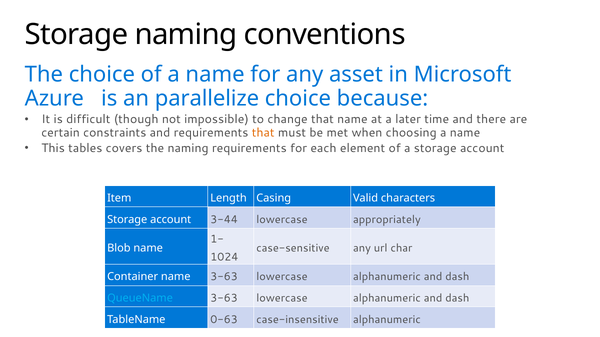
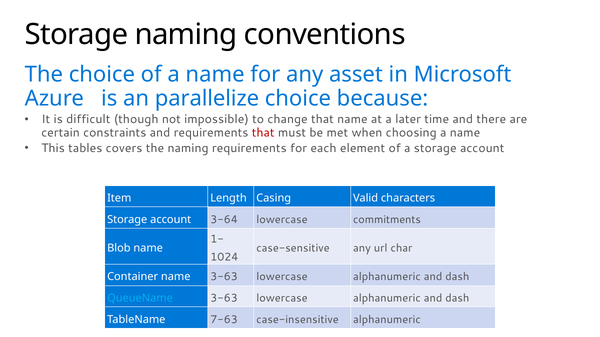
that at (263, 133) colour: orange -> red
3-44: 3-44 -> 3-64
appropriately: appropriately -> commitments
0-63: 0-63 -> 7-63
